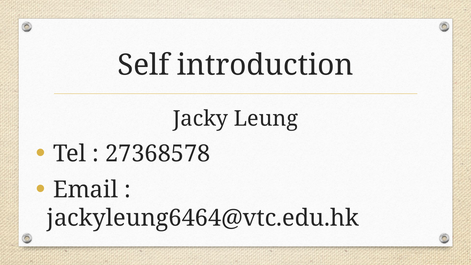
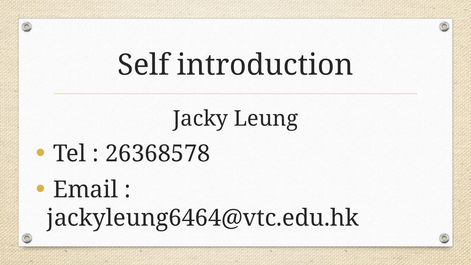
27368578: 27368578 -> 26368578
